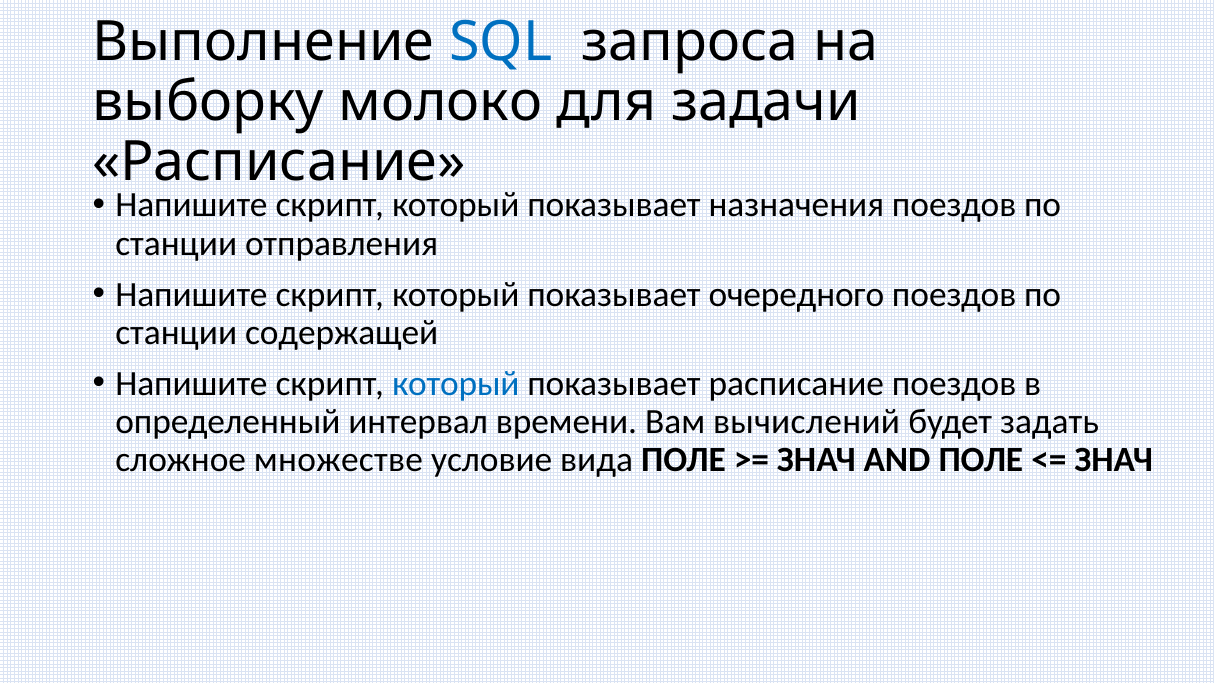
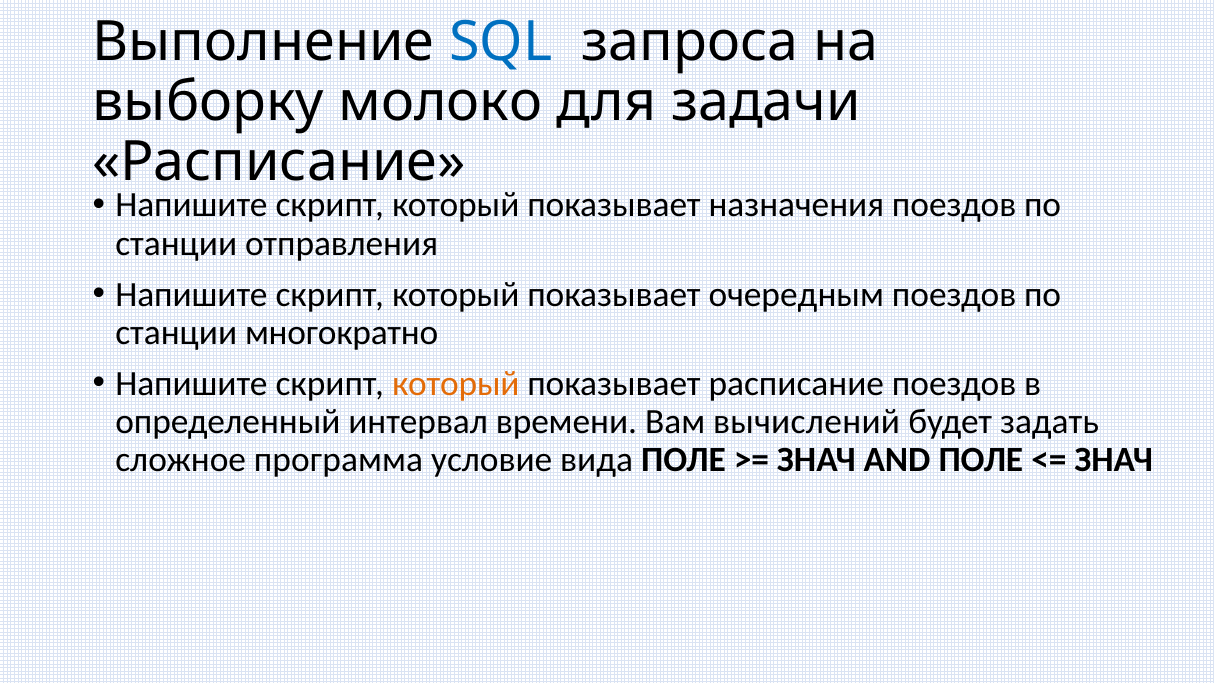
очередного: очередного -> очередным
содержащей: содержащей -> многократно
который at (456, 384) colour: blue -> orange
множестве: множестве -> программа
